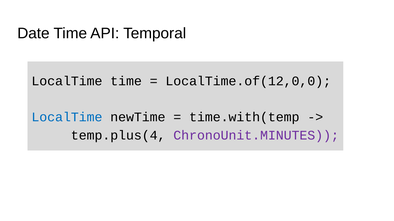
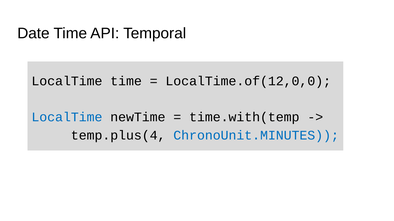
ChronoUnit.MINUTES colour: purple -> blue
